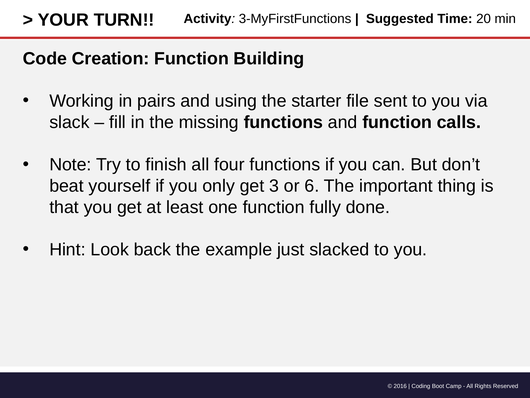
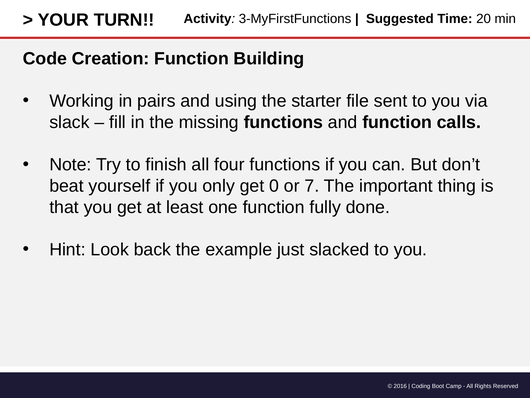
3: 3 -> 0
6: 6 -> 7
